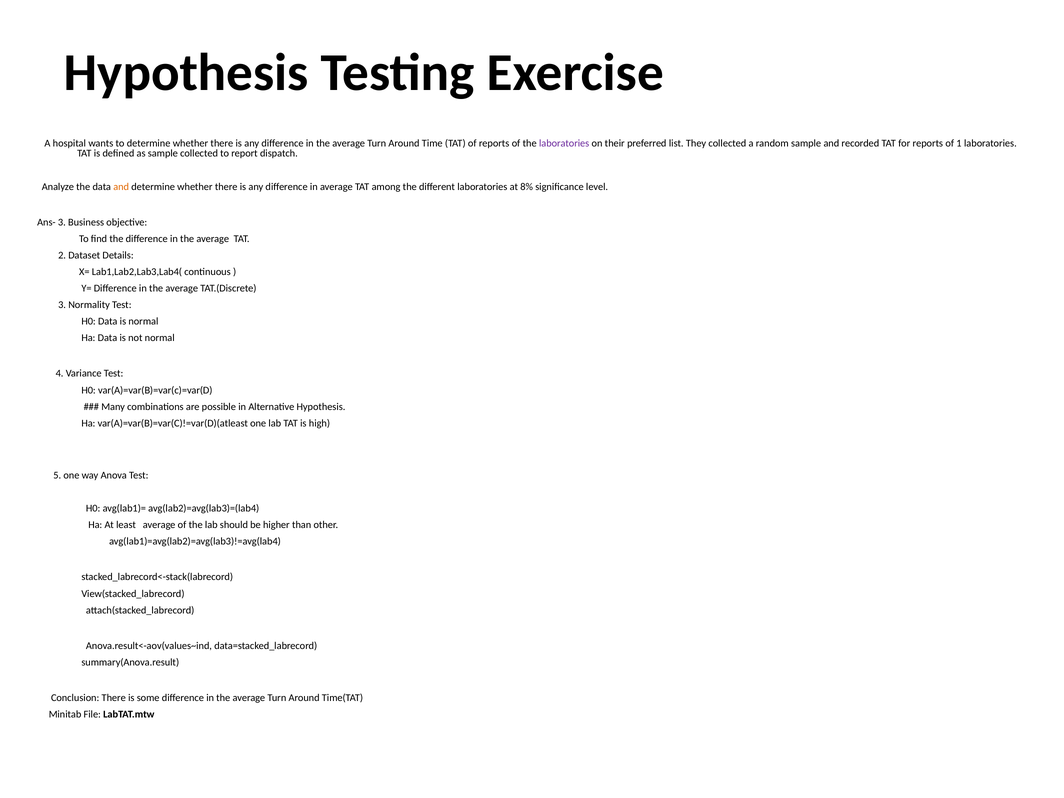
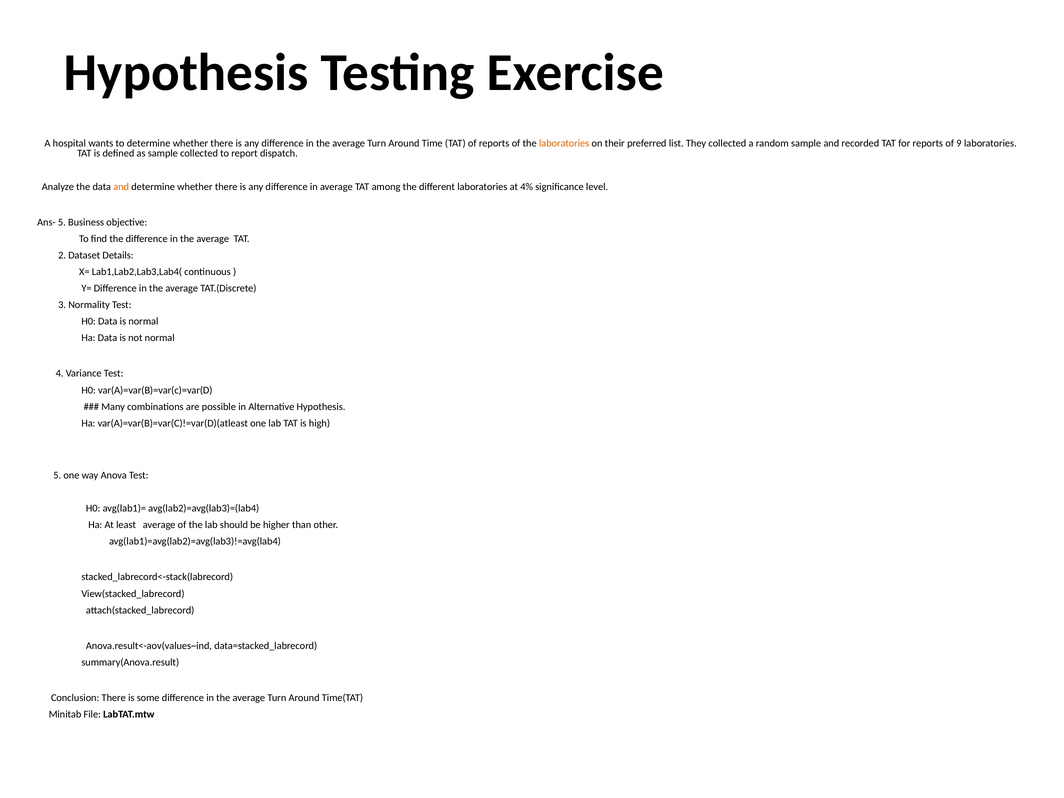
laboratories at (564, 144) colour: purple -> orange
1: 1 -> 9
8%: 8% -> 4%
Ans- 3: 3 -> 5
